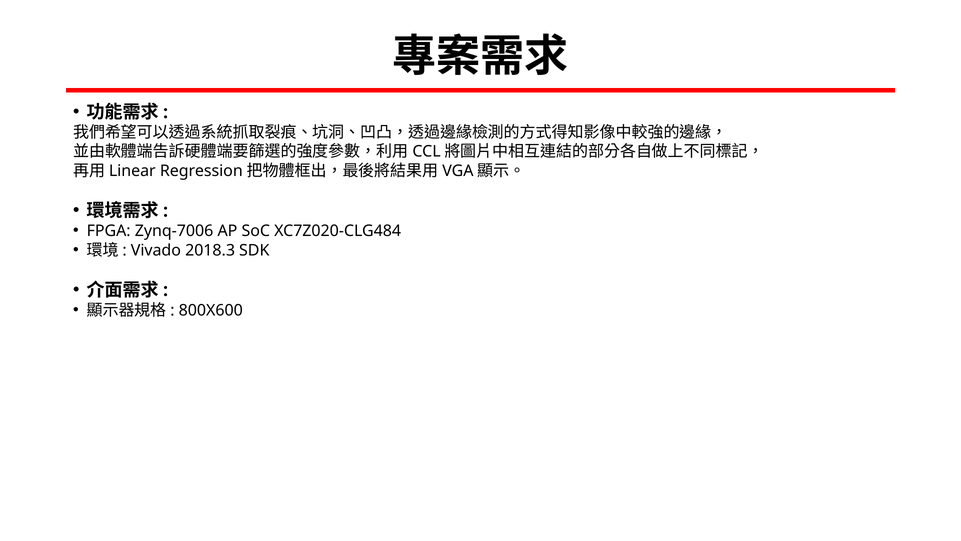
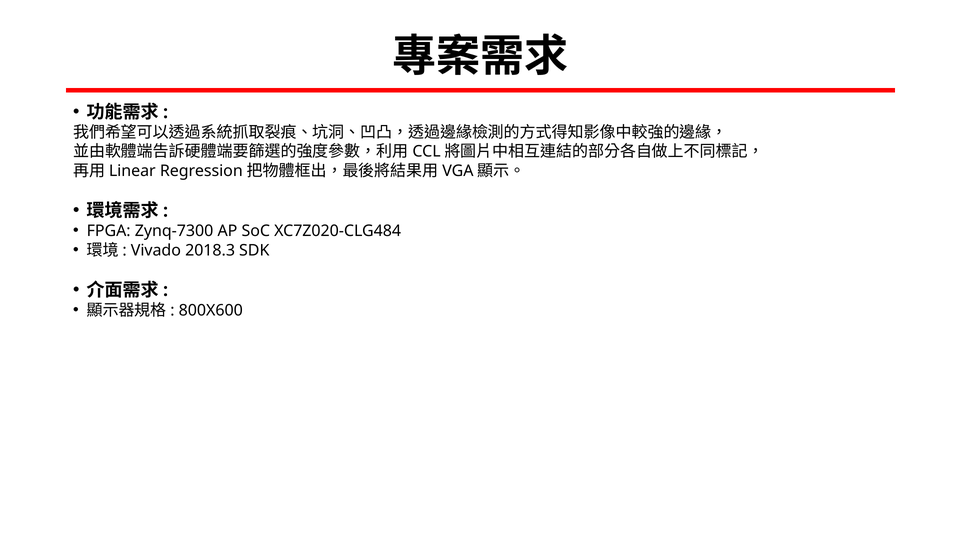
Zynq-7006: Zynq-7006 -> Zynq-7300
